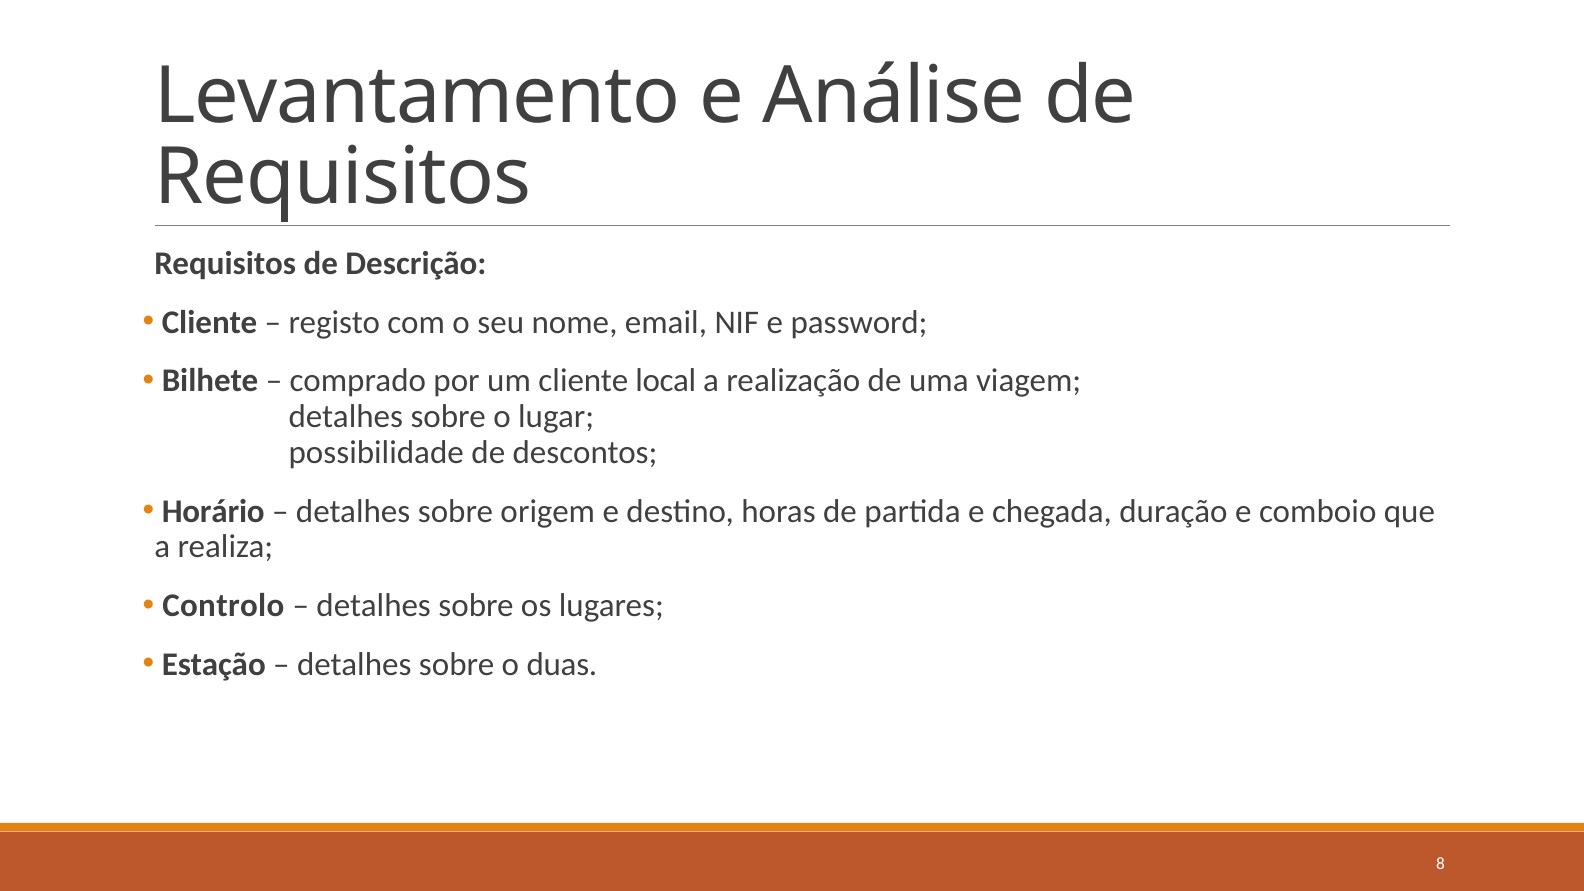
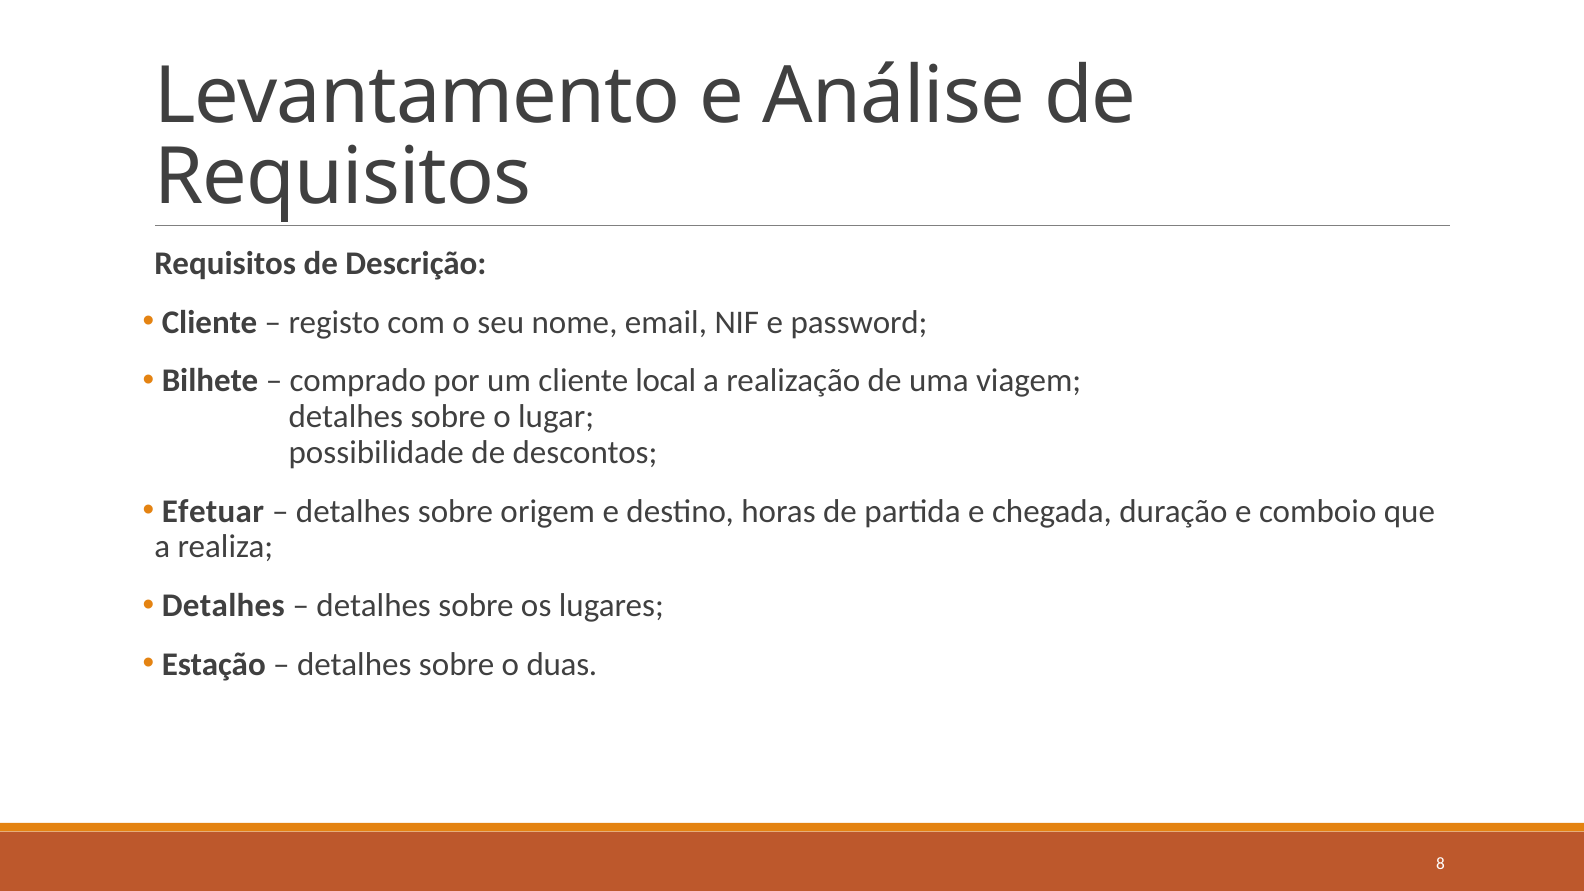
Horário: Horário -> Efetuar
Controlo at (223, 606): Controlo -> Detalhes
